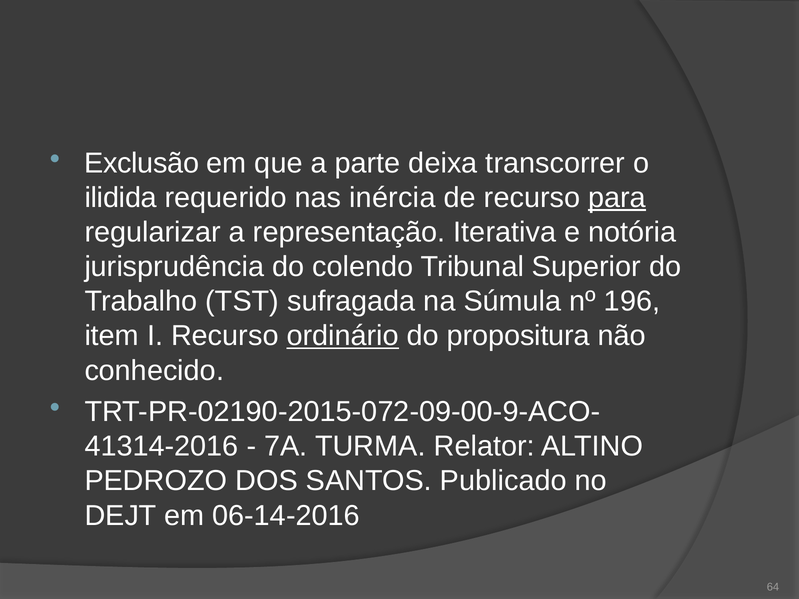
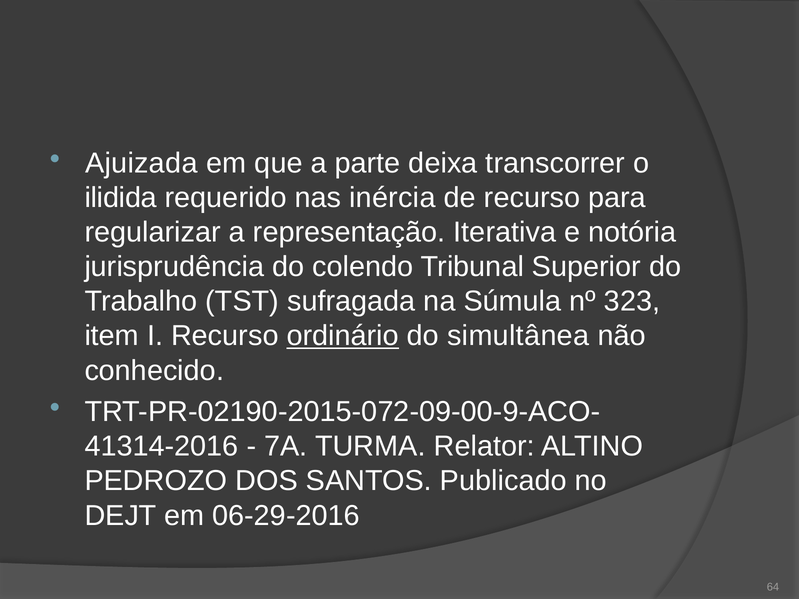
Exclusão: Exclusão -> Ajuizada
para underline: present -> none
196: 196 -> 323
propositura: propositura -> simultânea
06-14-2016: 06-14-2016 -> 06-29-2016
